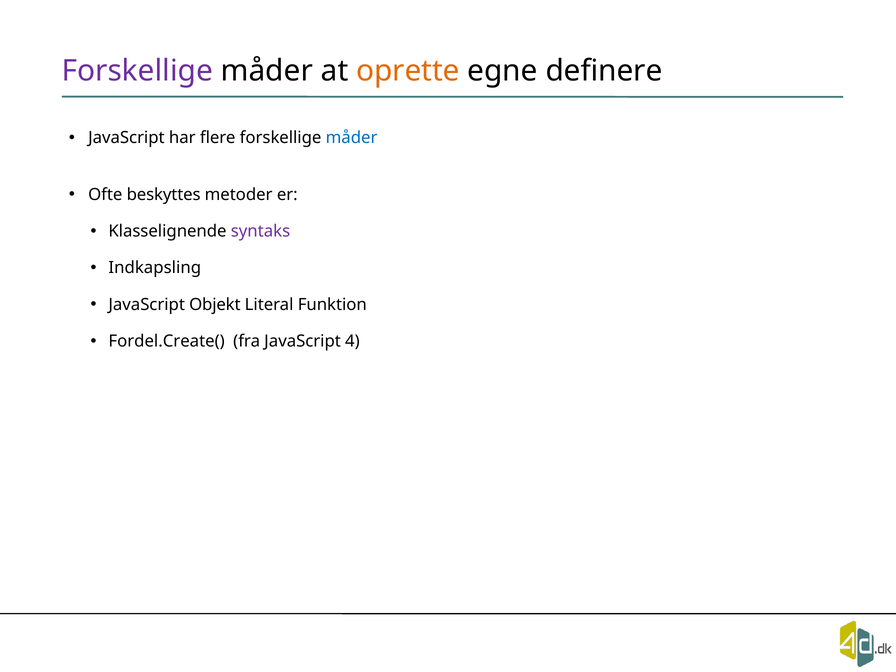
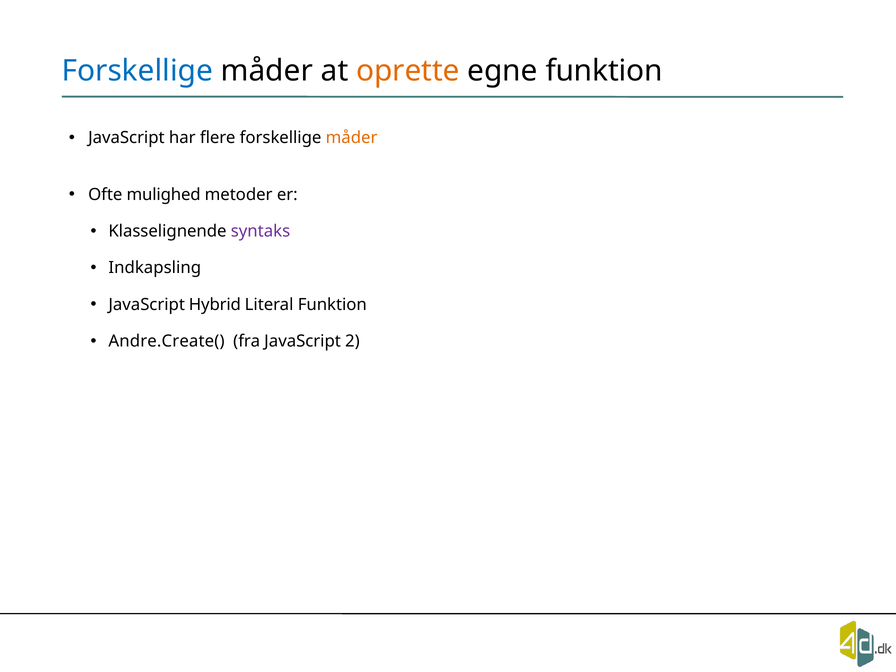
Forskellige at (137, 71) colour: purple -> blue
egne definere: definere -> funktion
måder at (352, 138) colour: blue -> orange
beskyttes: beskyttes -> mulighed
Objekt: Objekt -> Hybrid
Fordel.Create(: Fordel.Create( -> Andre.Create(
4: 4 -> 2
